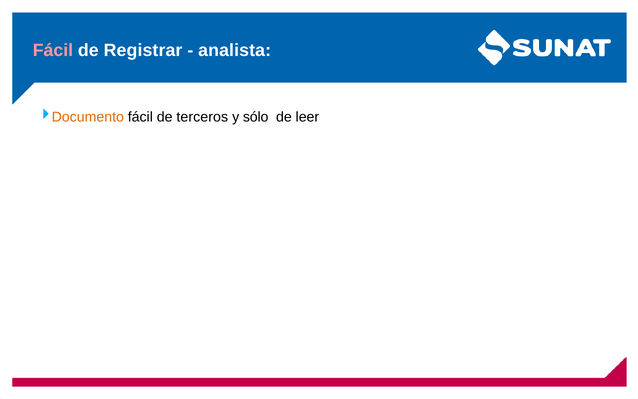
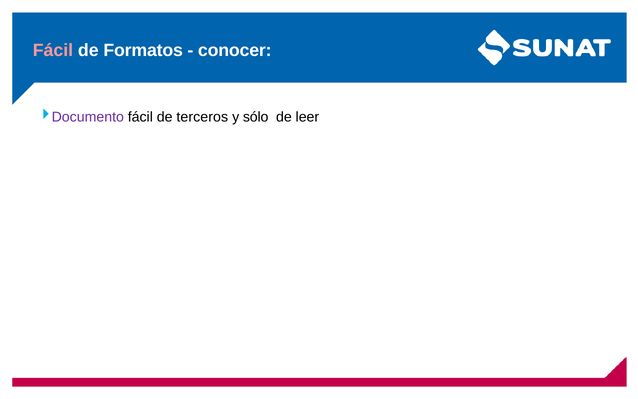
Registrar: Registrar -> Formatos
analista: analista -> conocer
Documento colour: orange -> purple
